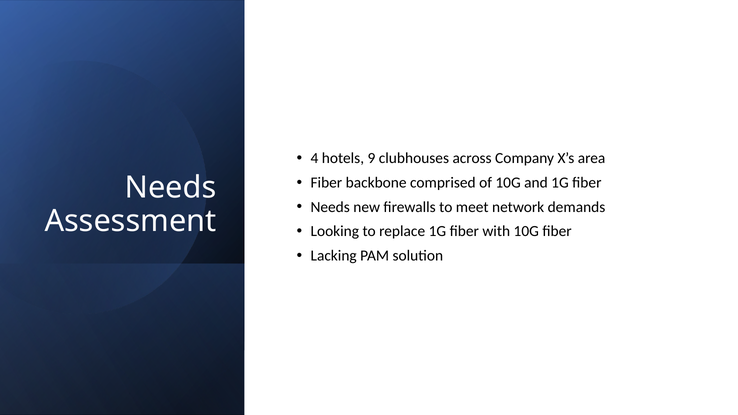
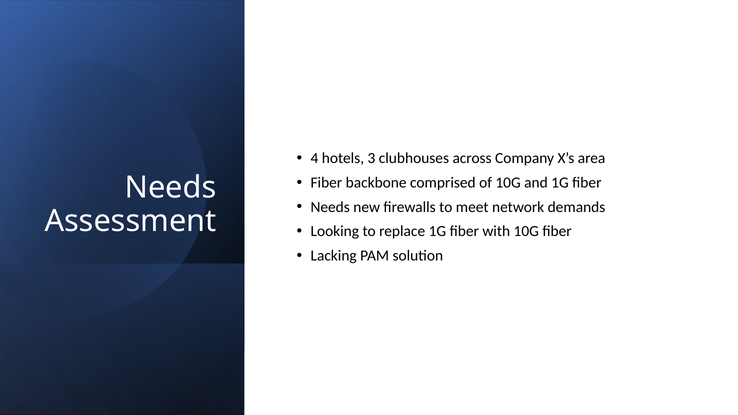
9: 9 -> 3
